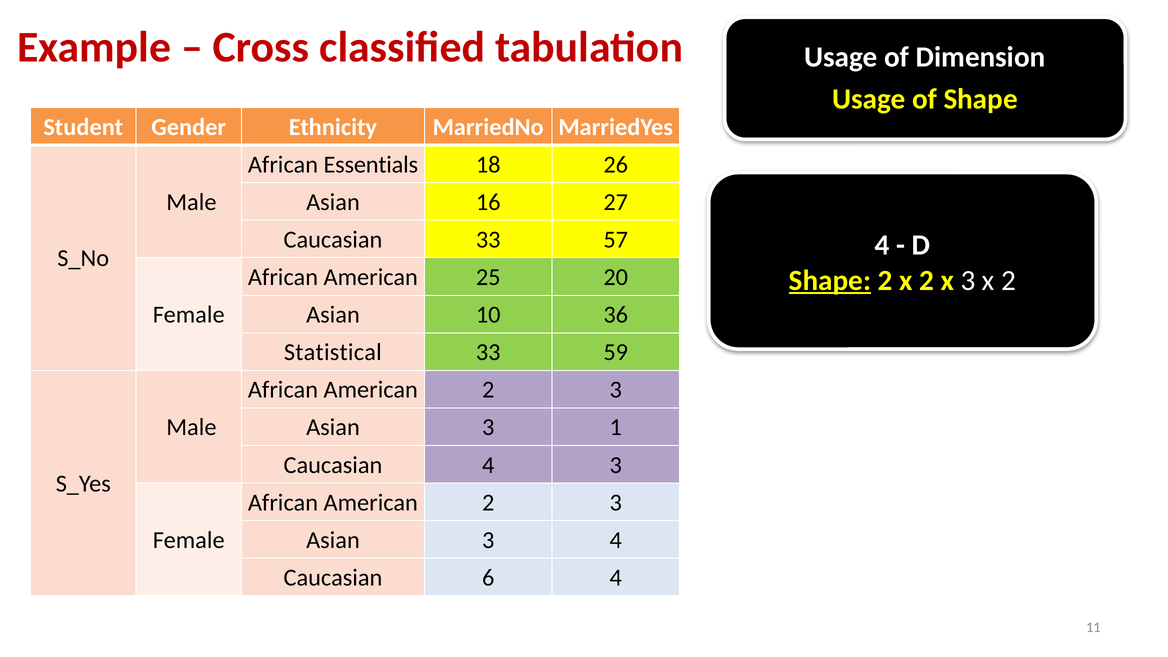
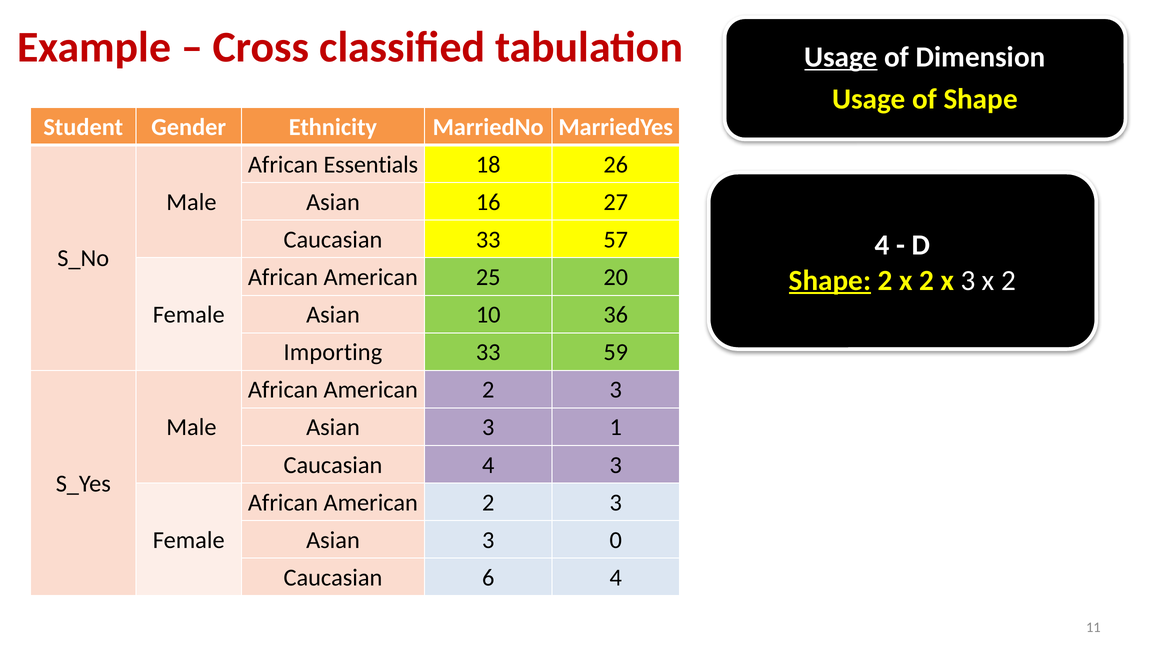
Usage at (841, 57) underline: none -> present
Statistical: Statistical -> Importing
3 4: 4 -> 0
